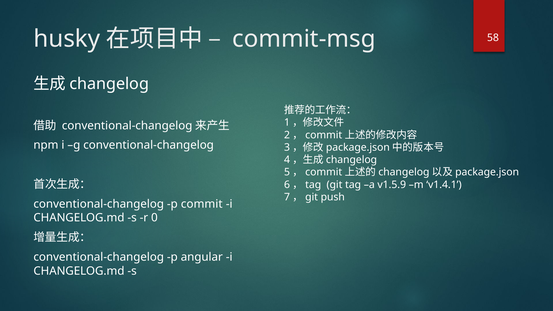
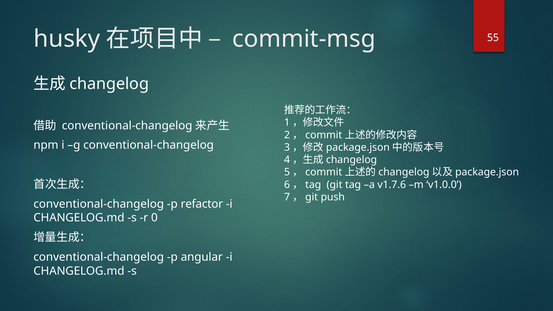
58: 58 -> 55
v1.5.9: v1.5.9 -> v1.7.6
v1.4.1: v1.4.1 -> v1.0.0
commit: commit -> refactor
